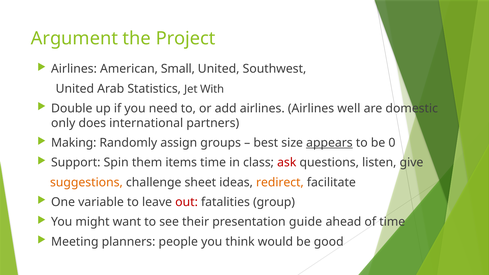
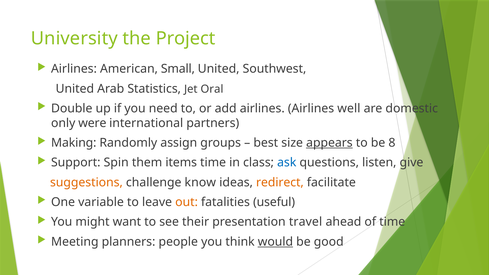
Argument: Argument -> University
With: With -> Oral
does: does -> were
0: 0 -> 8
ask colour: red -> blue
sheet: sheet -> know
out colour: red -> orange
group: group -> useful
guide: guide -> travel
would underline: none -> present
